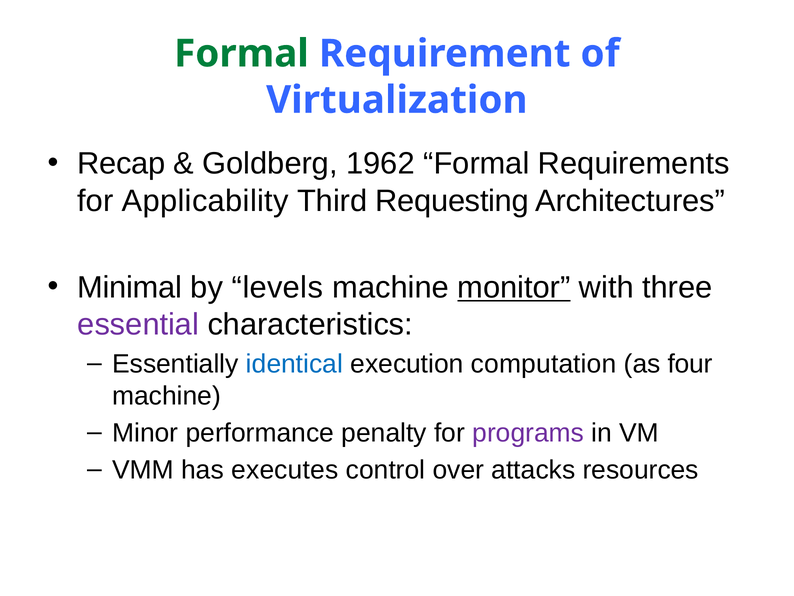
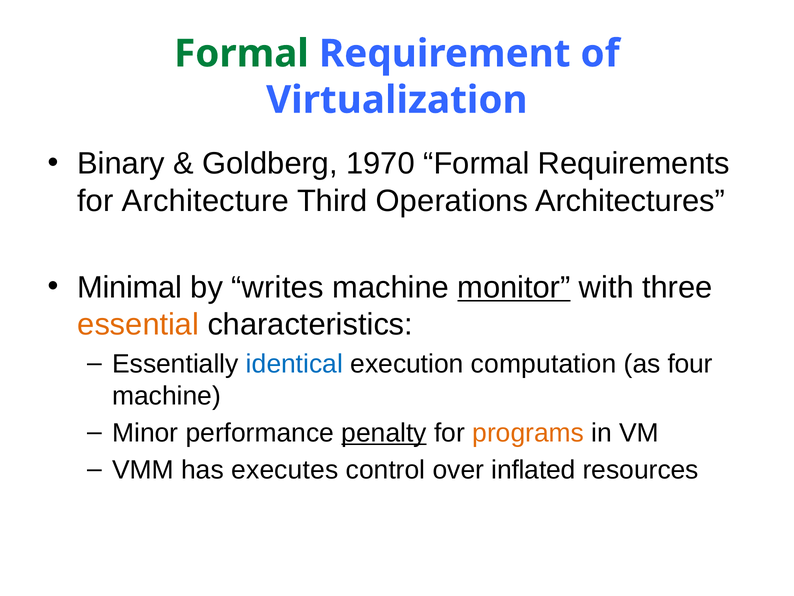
Recap: Recap -> Binary
1962: 1962 -> 1970
Applicability: Applicability -> Architecture
Requesting: Requesting -> Operations
levels: levels -> writes
essential colour: purple -> orange
penalty underline: none -> present
programs colour: purple -> orange
attacks: attacks -> inflated
